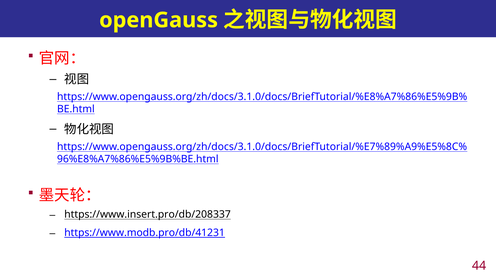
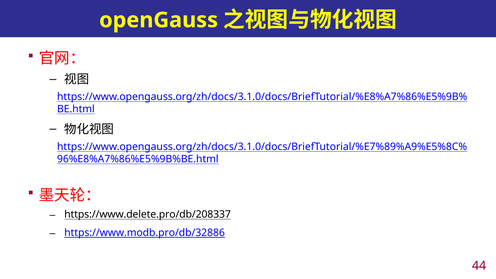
https://www.insert.pro/db/208337: https://www.insert.pro/db/208337 -> https://www.delete.pro/db/208337
https://www.modb.pro/db/41231: https://www.modb.pro/db/41231 -> https://www.modb.pro/db/32886
